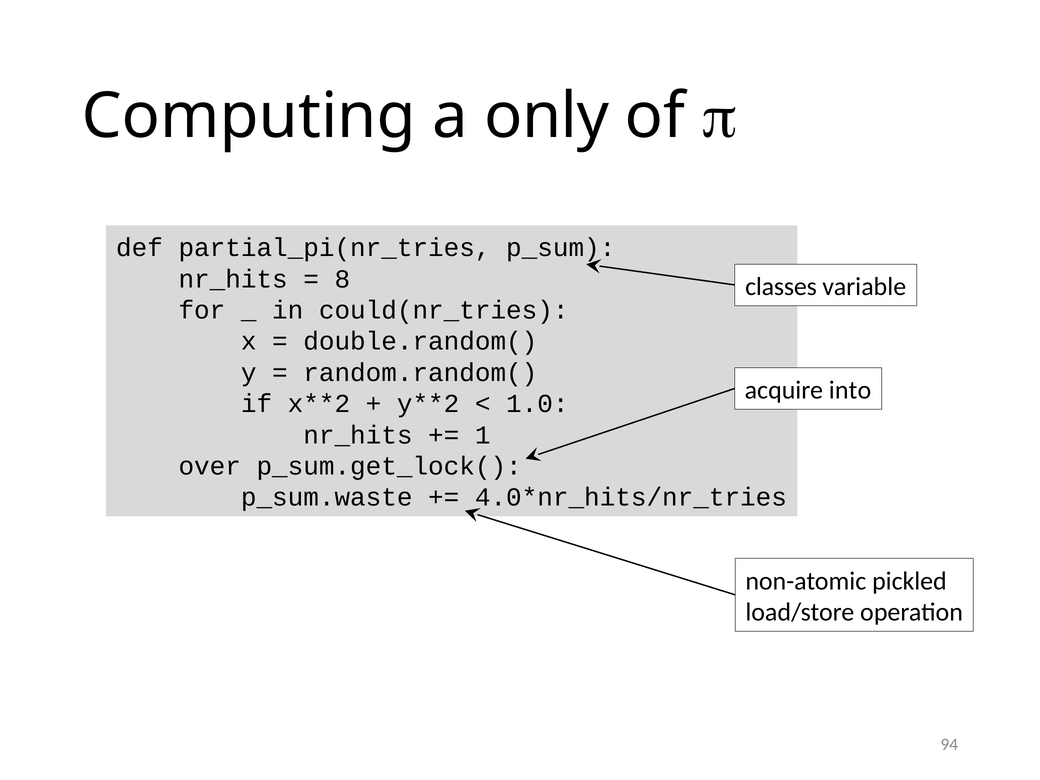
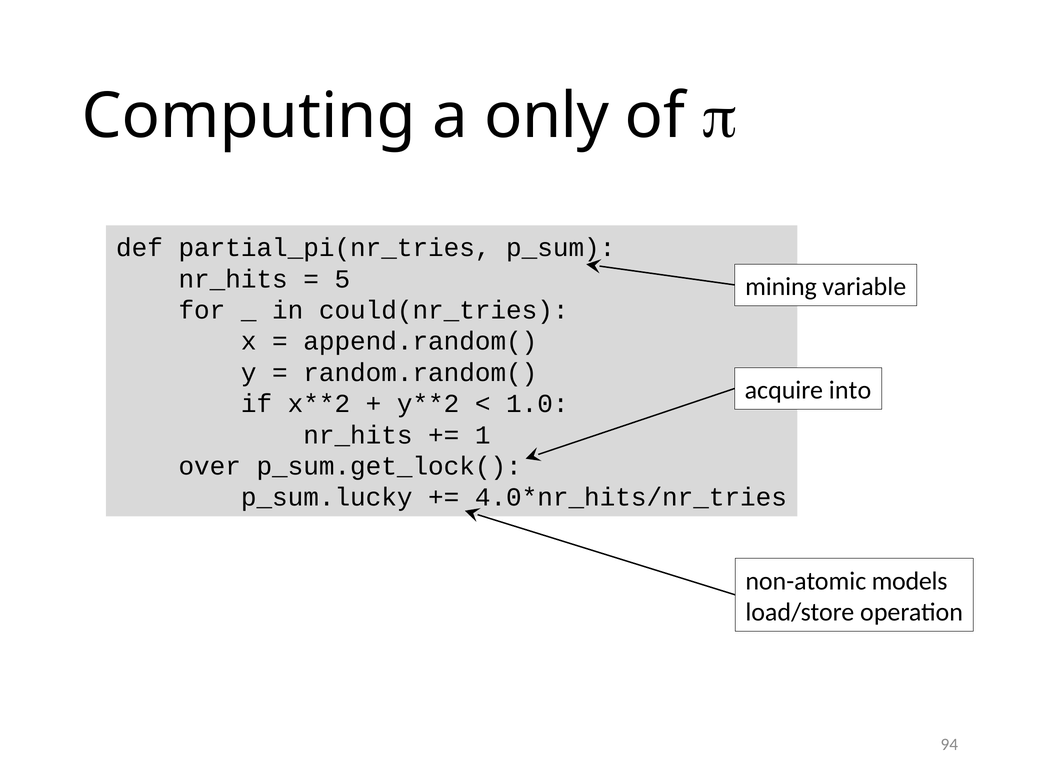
8: 8 -> 5
classes: classes -> mining
double.random(: double.random( -> append.random(
p_sum.waste: p_sum.waste -> p_sum.lucky
pickled: pickled -> models
